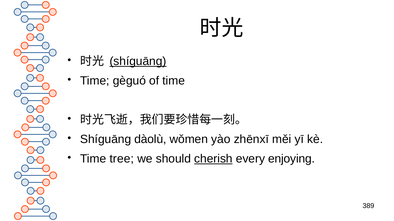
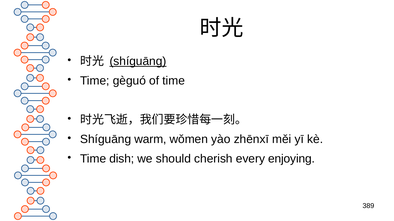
dàolù: dàolù -> warm
tree: tree -> dish
cherish underline: present -> none
